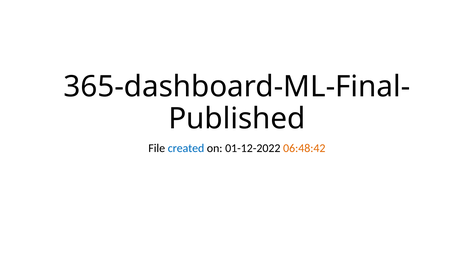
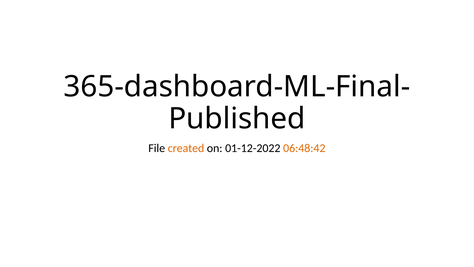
created colour: blue -> orange
